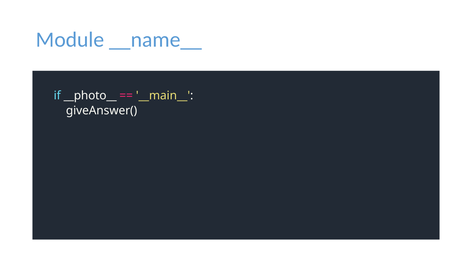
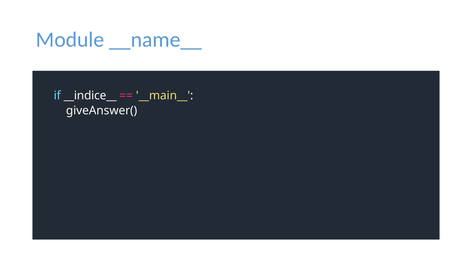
__photo__: __photo__ -> __indice__
